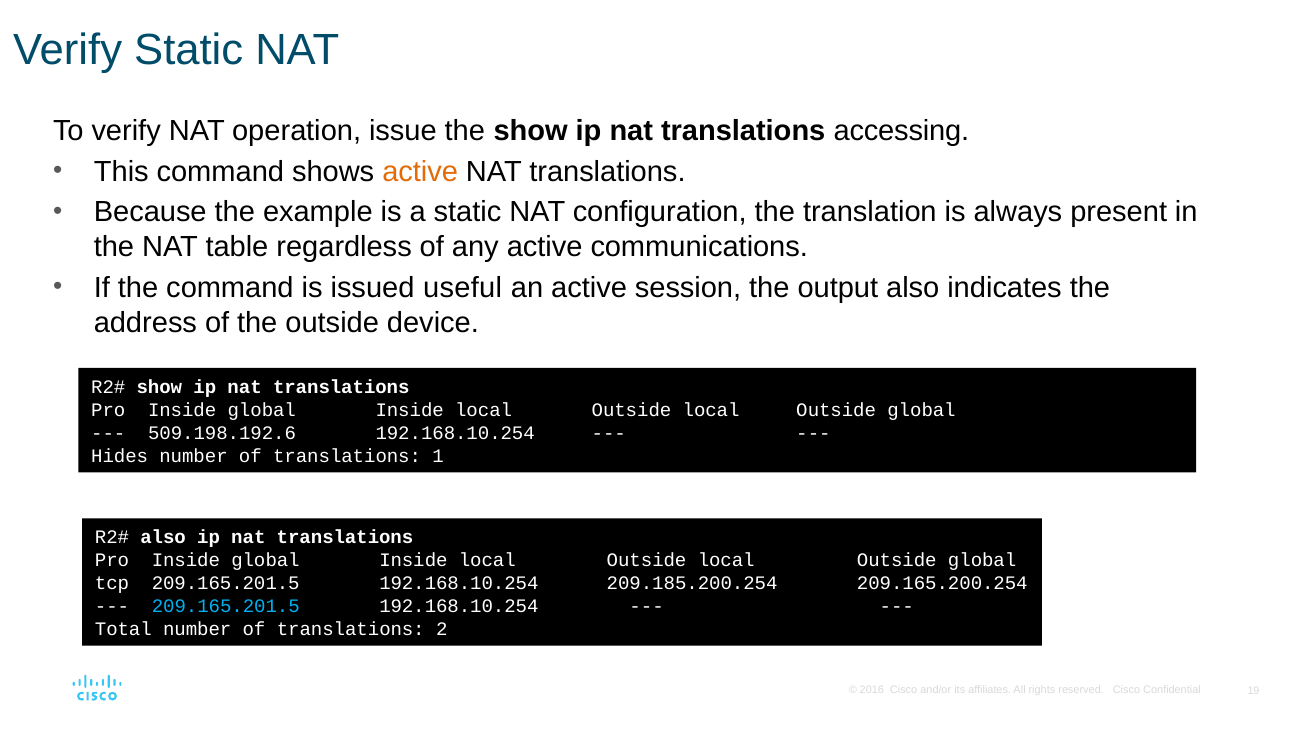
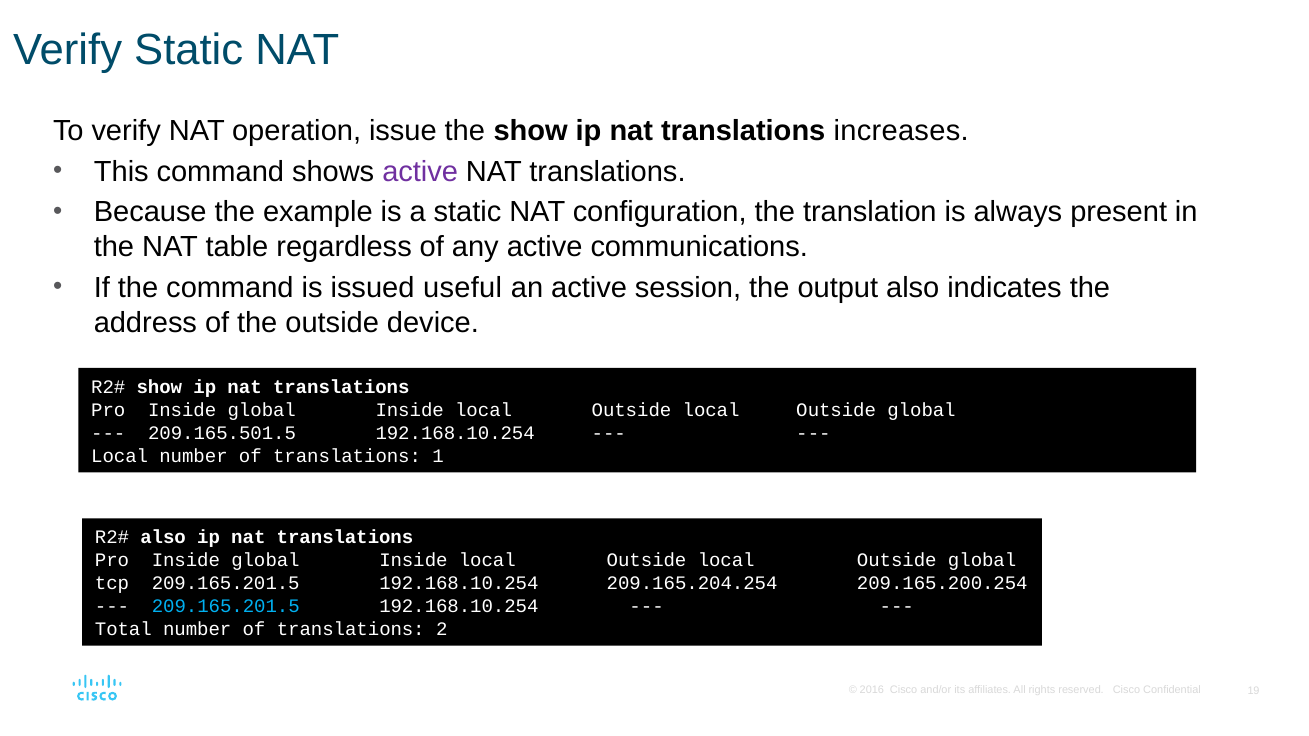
accessing: accessing -> increases
active at (420, 172) colour: orange -> purple
509.198.192.6: 509.198.192.6 -> 209.165.501.5
Hides at (120, 456): Hides -> Local
209.185.200.254: 209.185.200.254 -> 209.165.204.254
